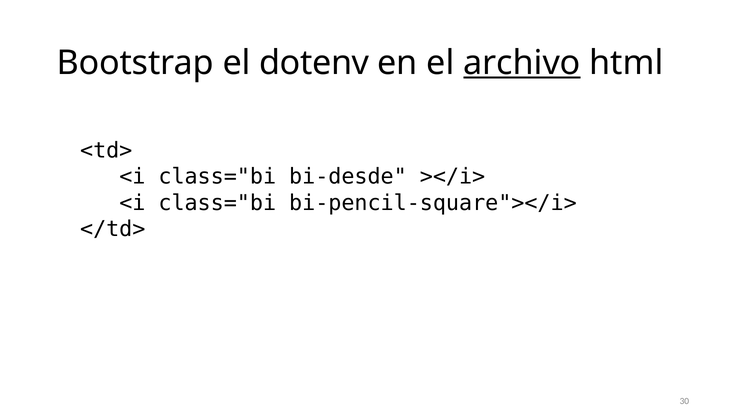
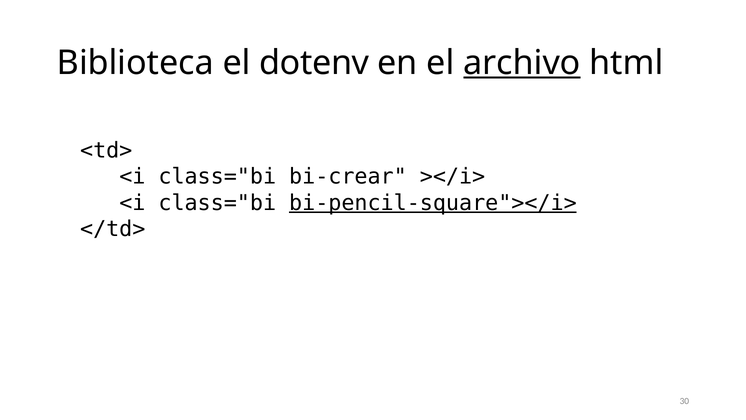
Bootstrap: Bootstrap -> Biblioteca
bi-desde: bi-desde -> bi-crear
bi-pencil-square"></i> underline: none -> present
